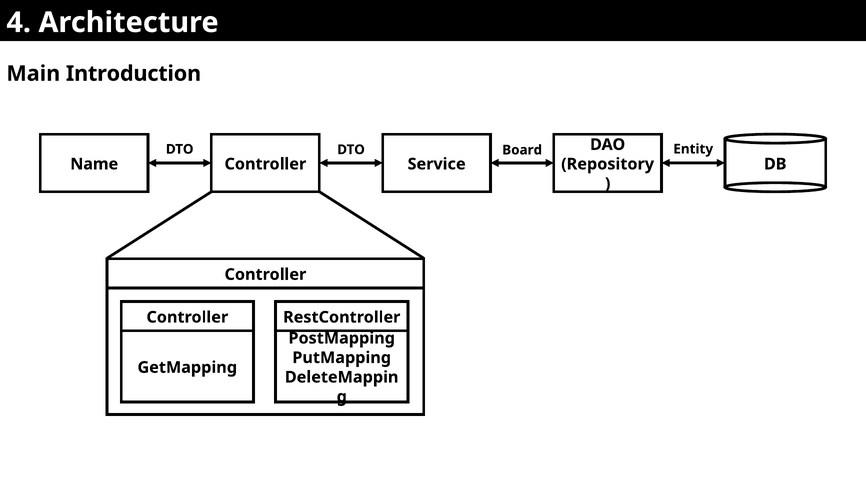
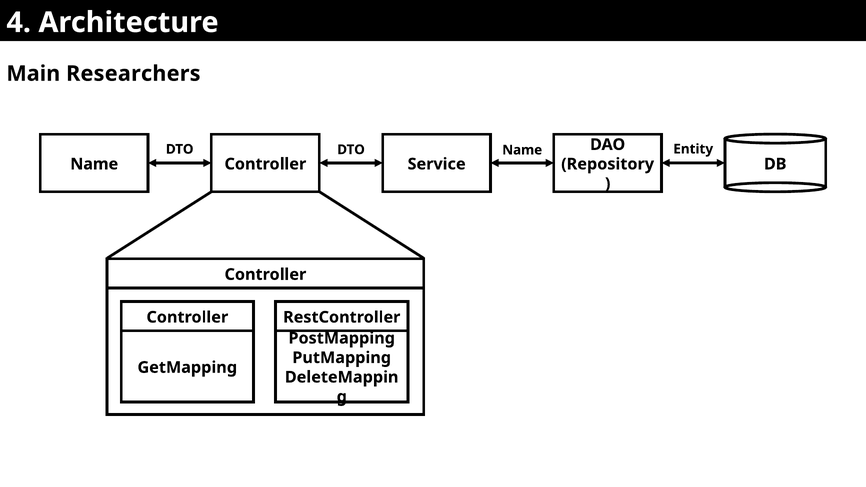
Introduction: Introduction -> Researchers
Board at (522, 150): Board -> Name
